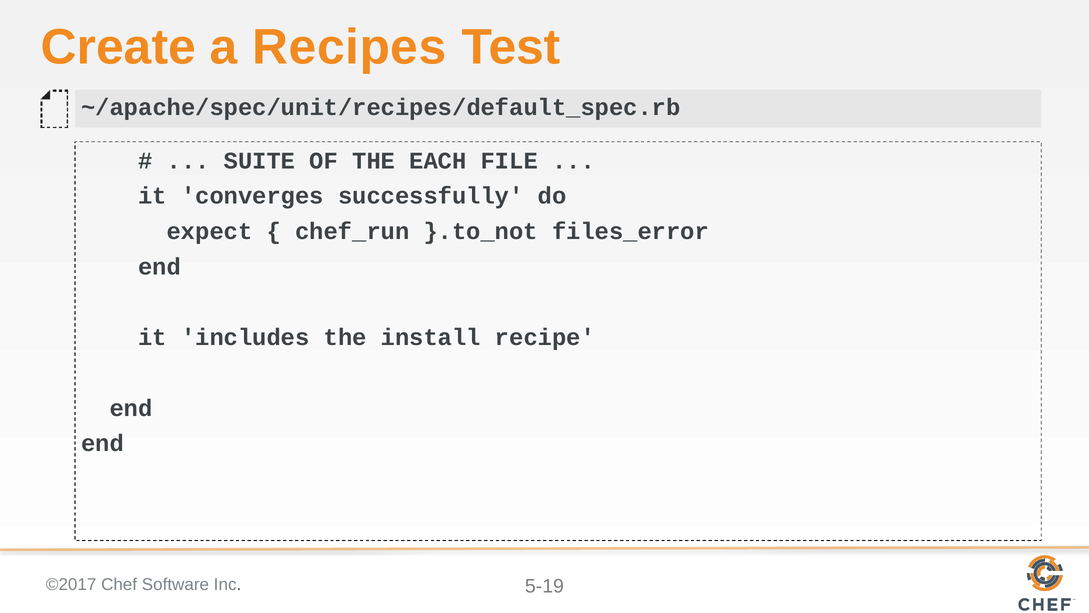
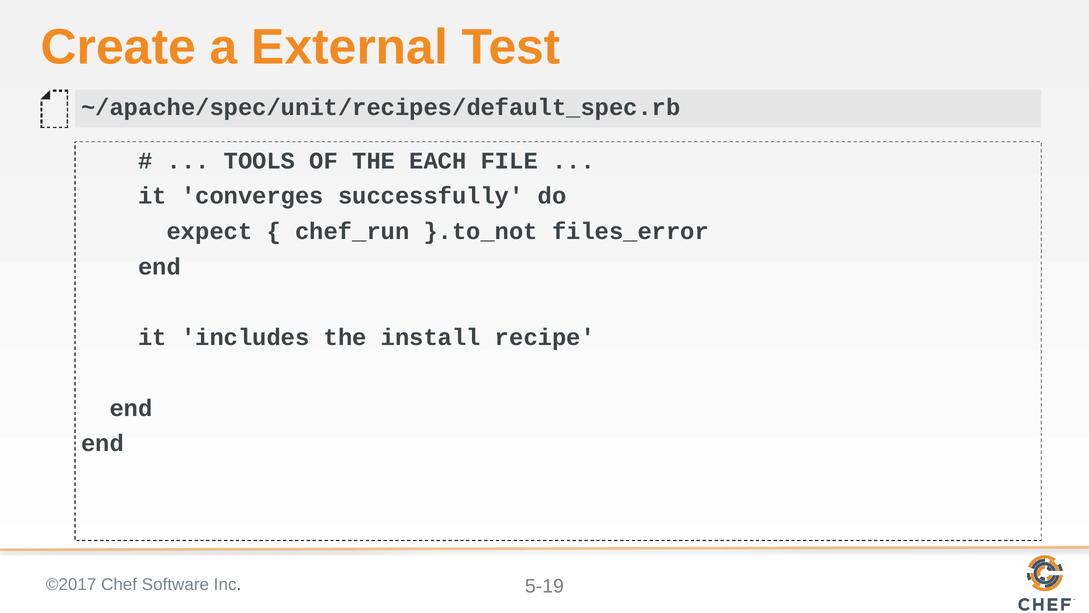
Recipes: Recipes -> External
SUITE: SUITE -> TOOLS
